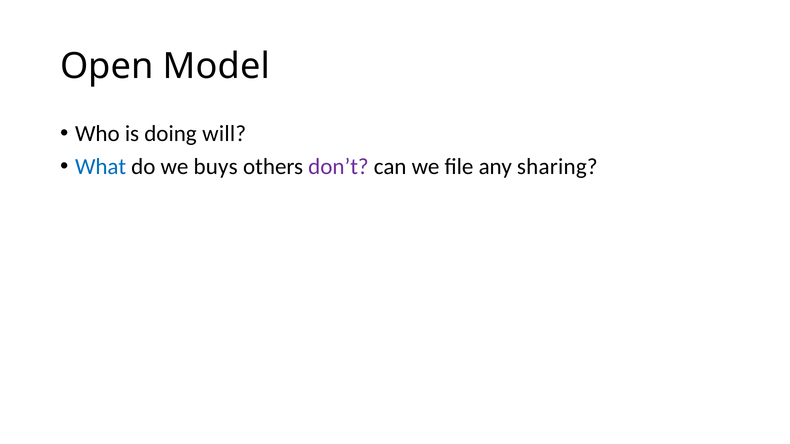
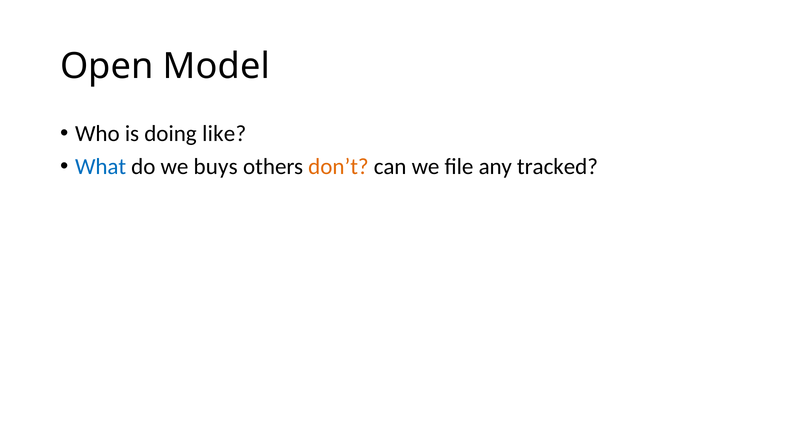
will: will -> like
don’t colour: purple -> orange
sharing: sharing -> tracked
